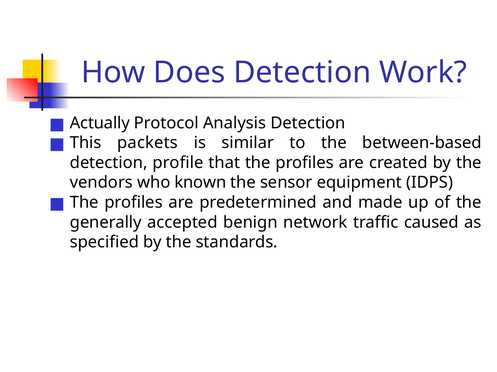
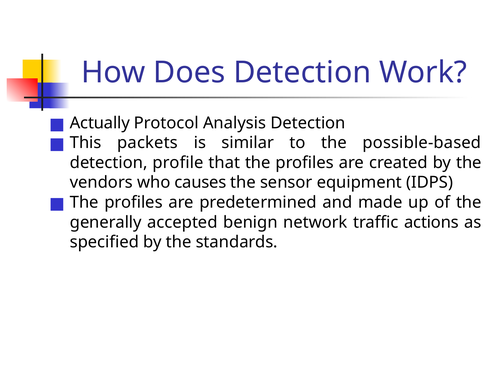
between-based: between-based -> possible-based
known: known -> causes
caused: caused -> actions
